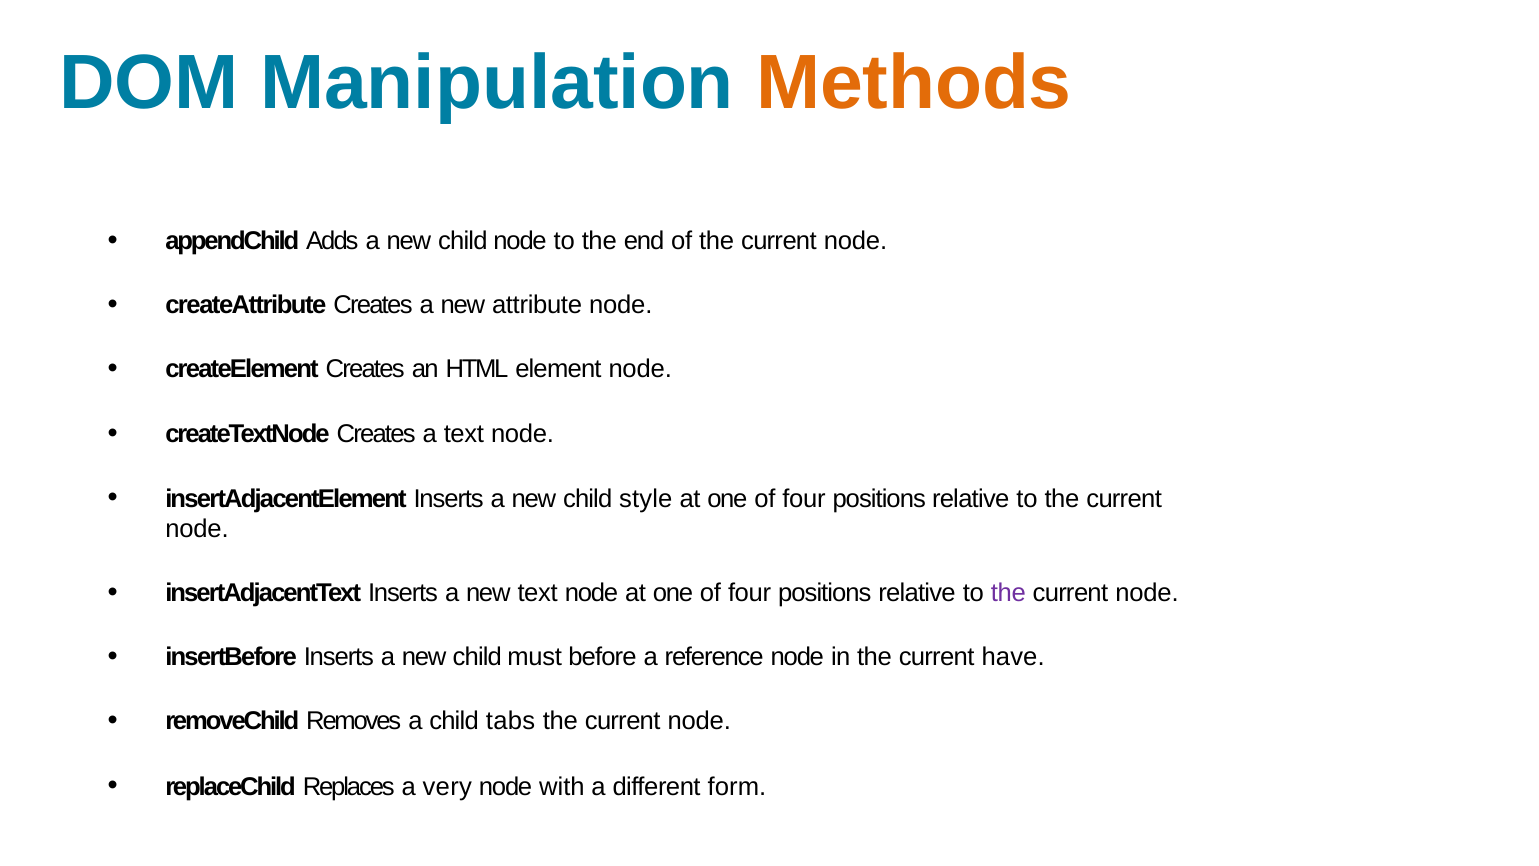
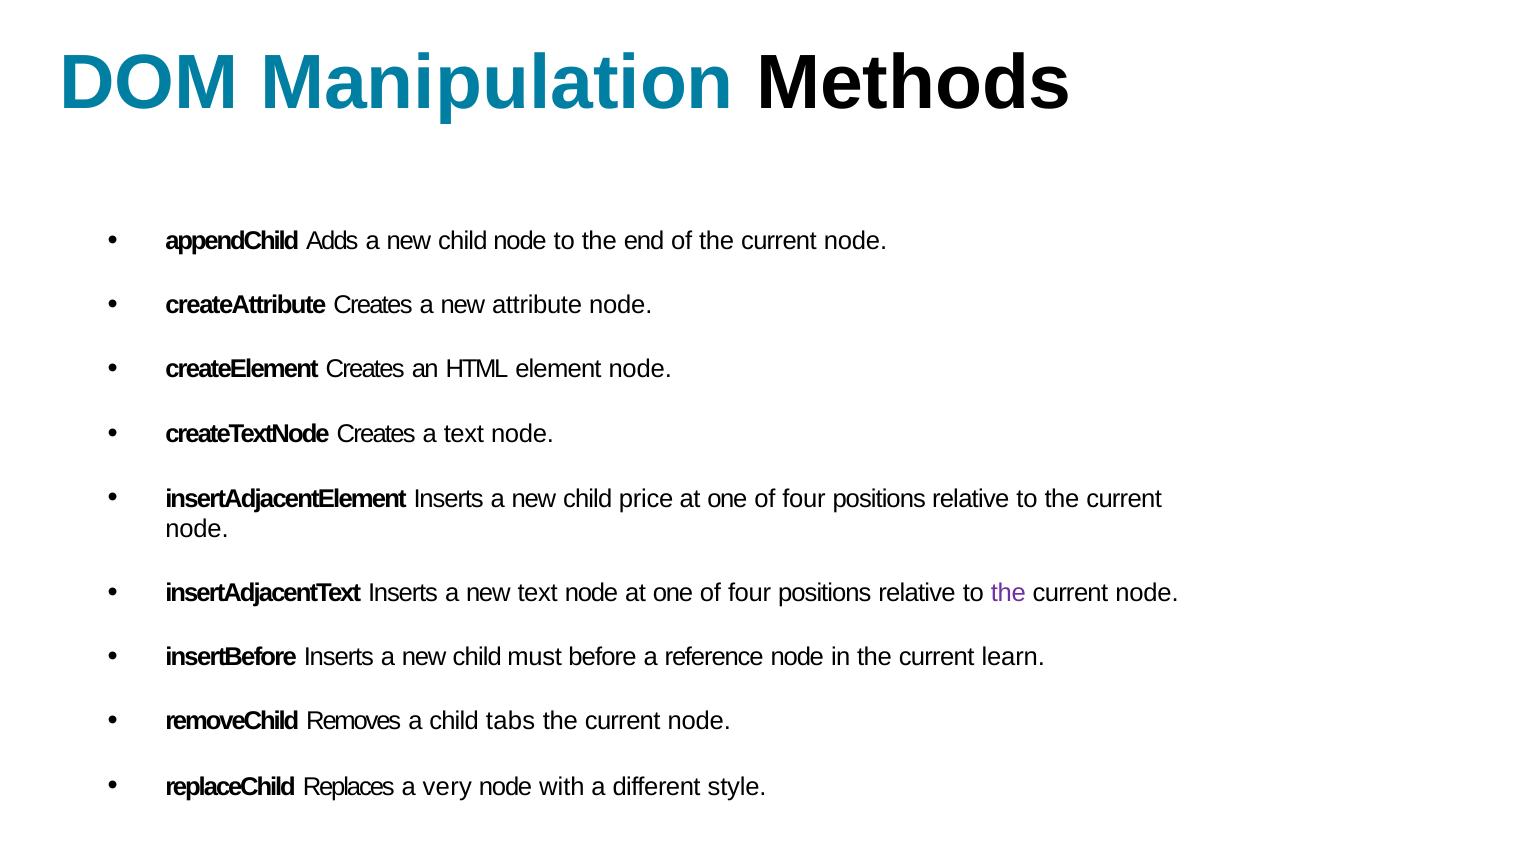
Methods colour: orange -> black
style: style -> price
have: have -> learn
form: form -> style
